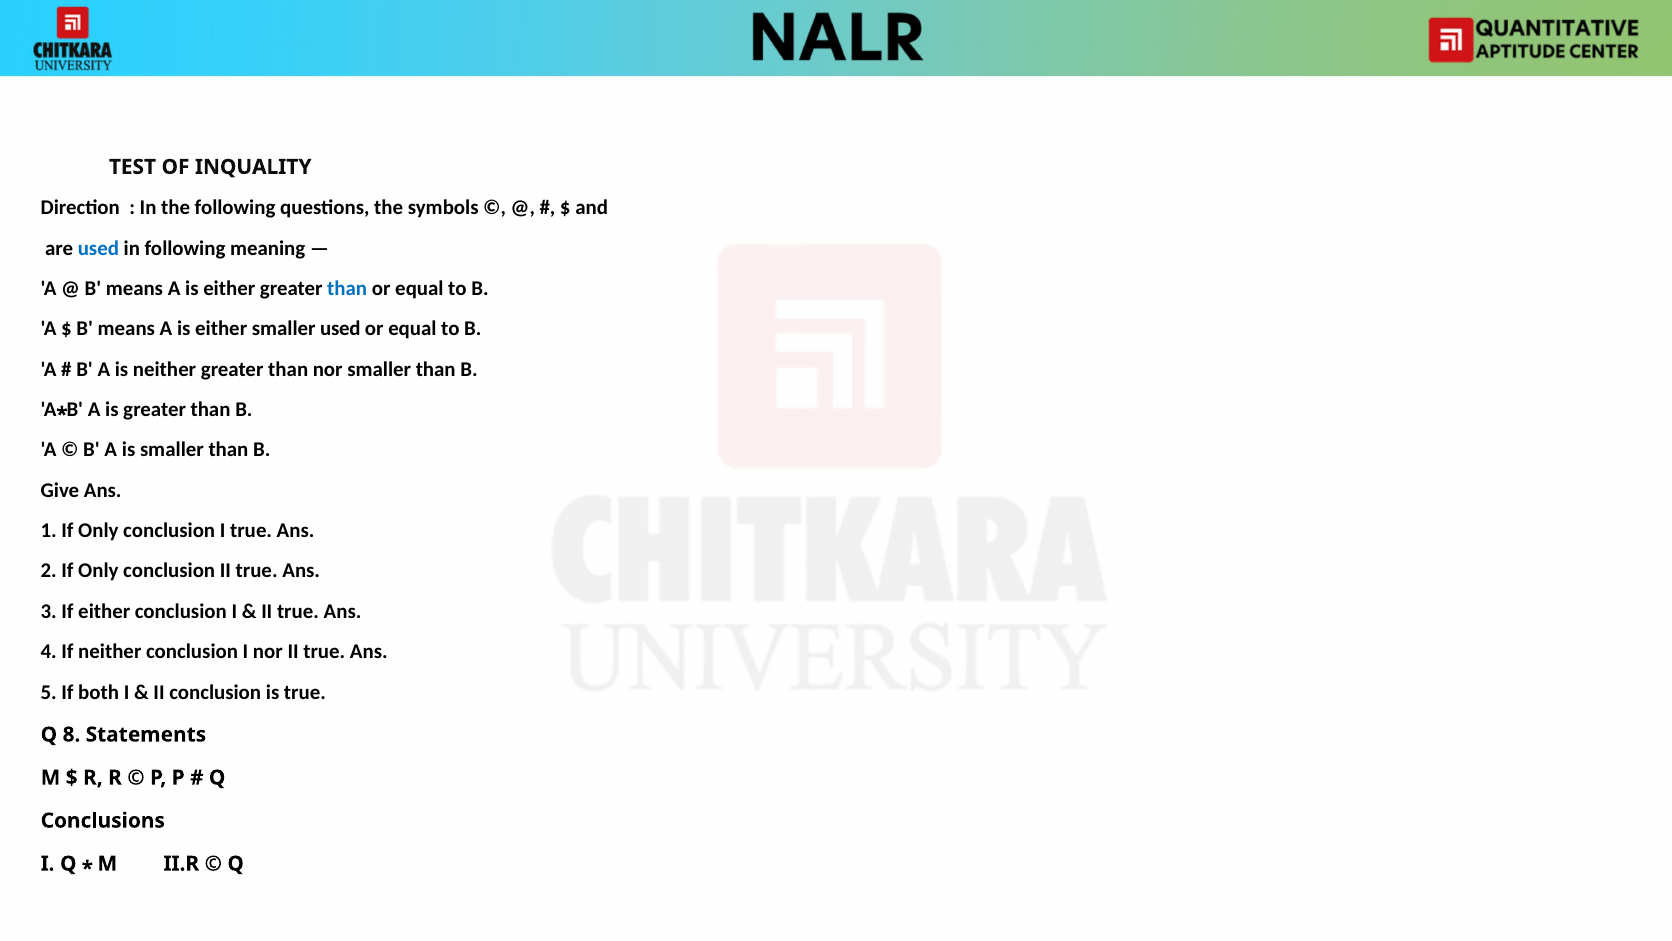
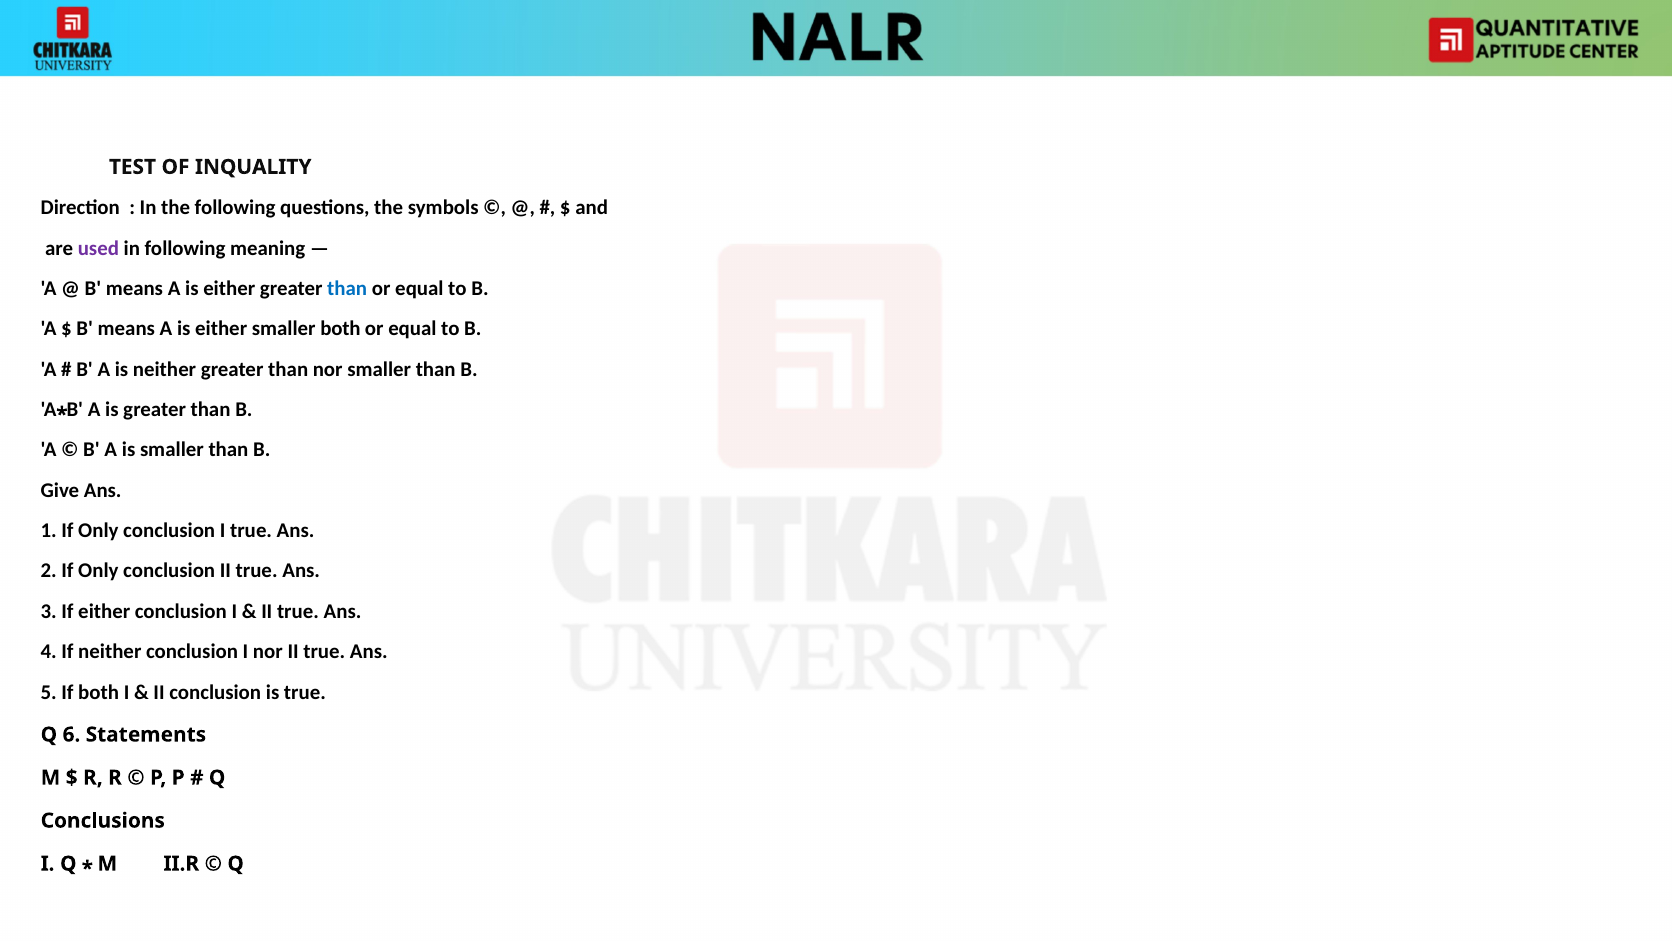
used at (98, 248) colour: blue -> purple
smaller used: used -> both
8: 8 -> 6
